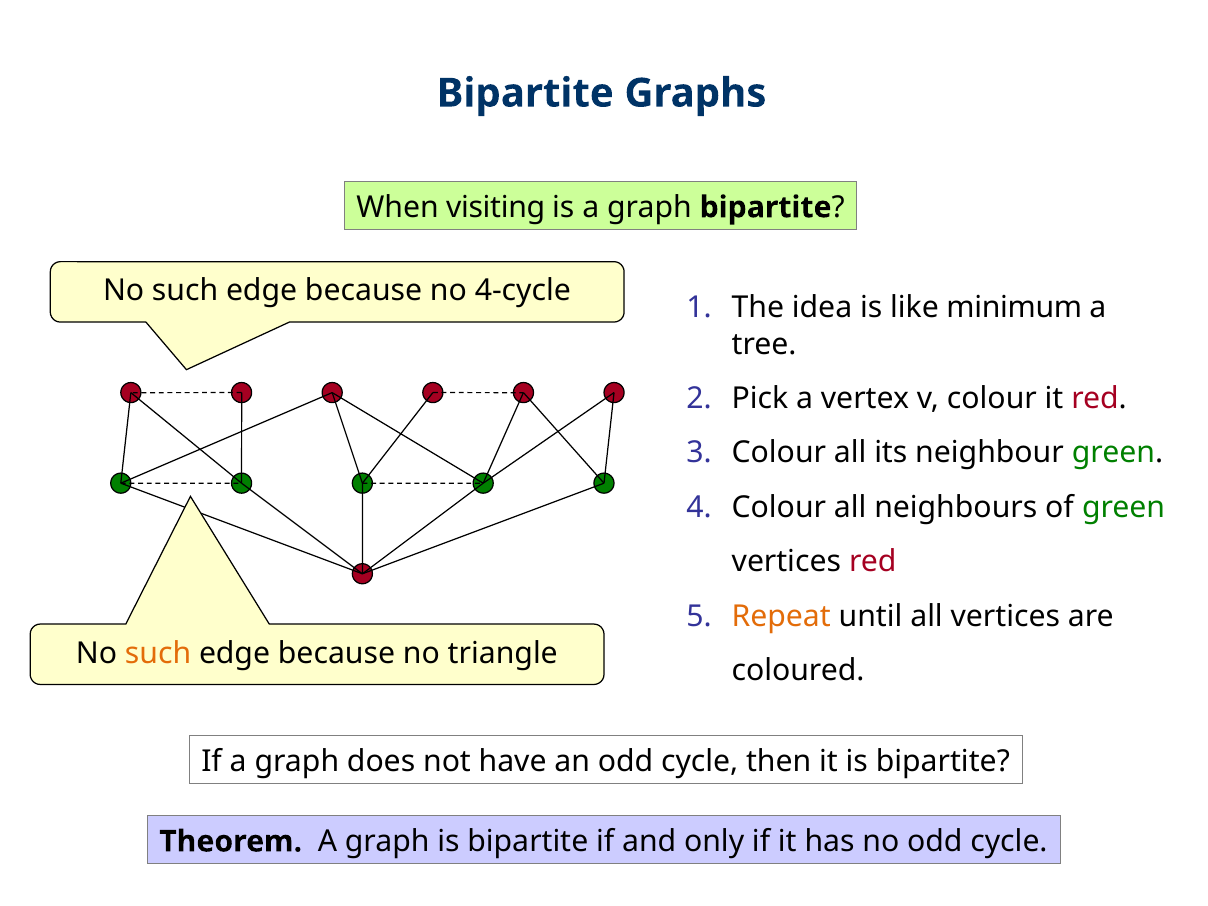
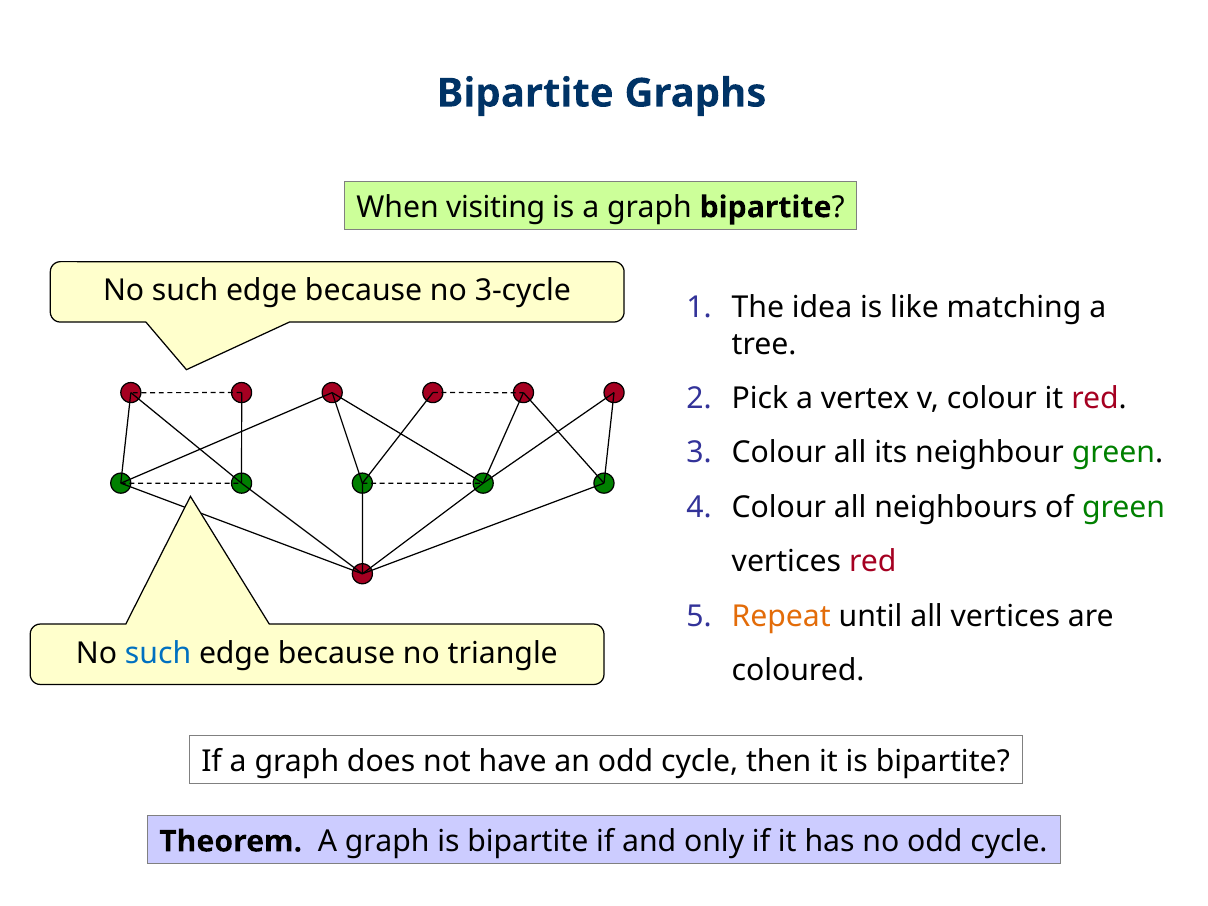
4-cycle: 4-cycle -> 3-cycle
minimum: minimum -> matching
such at (158, 653) colour: orange -> blue
